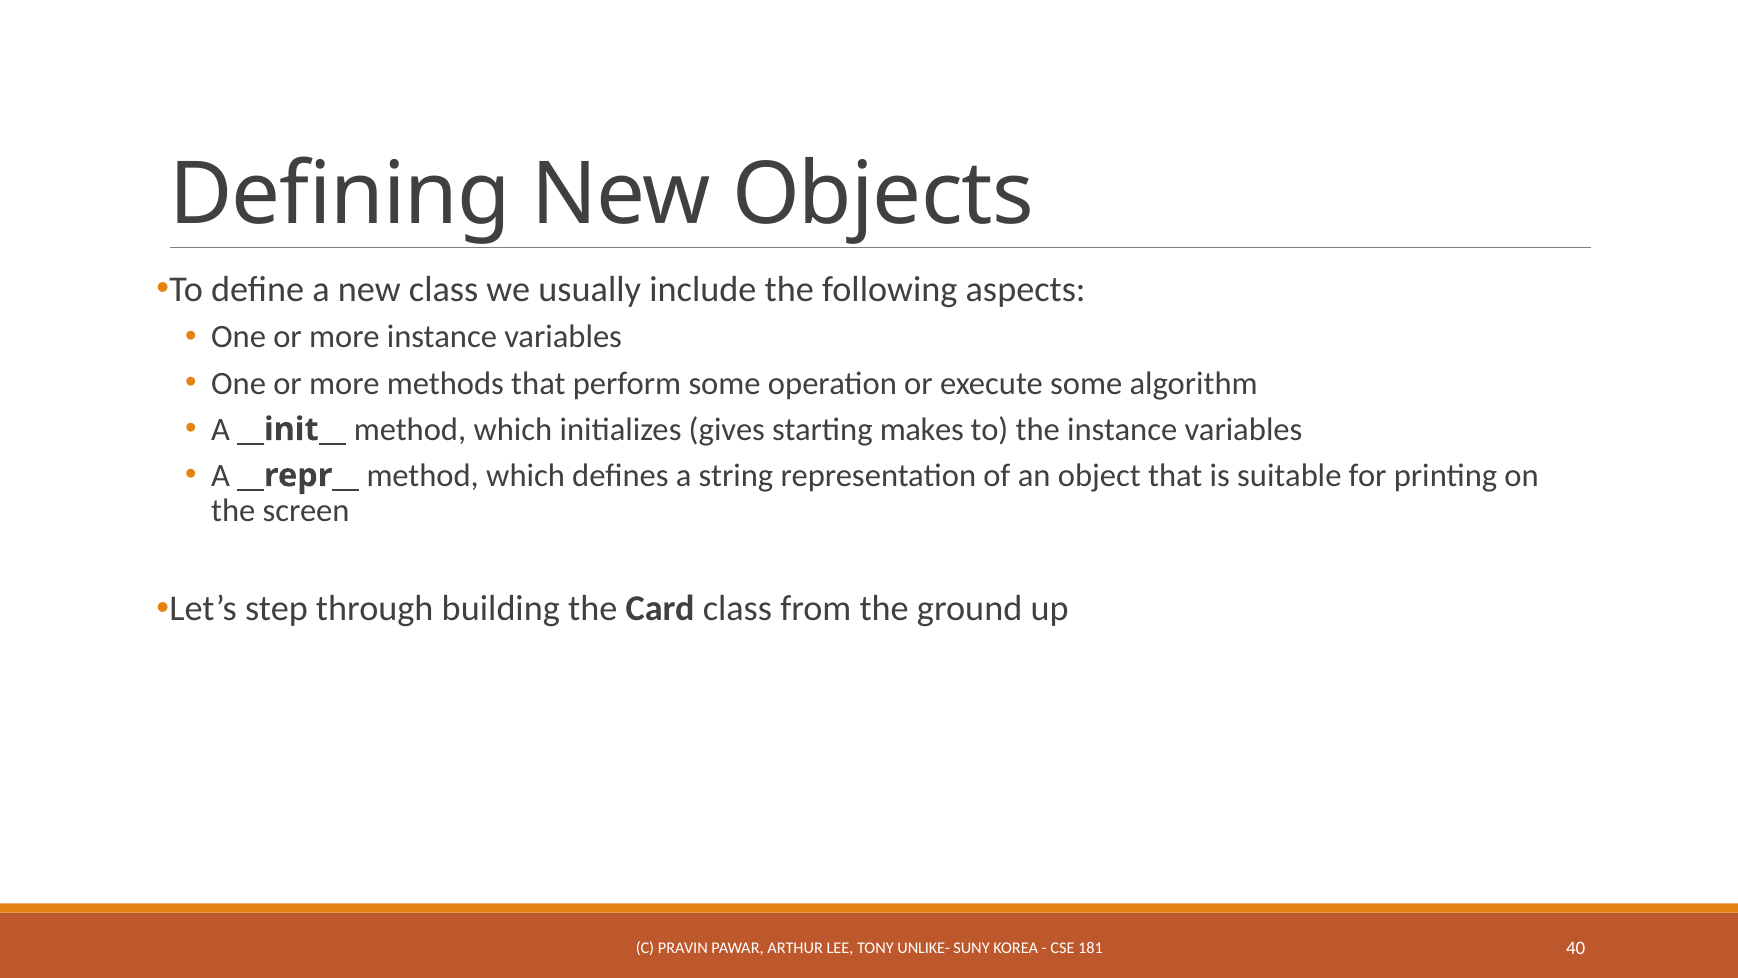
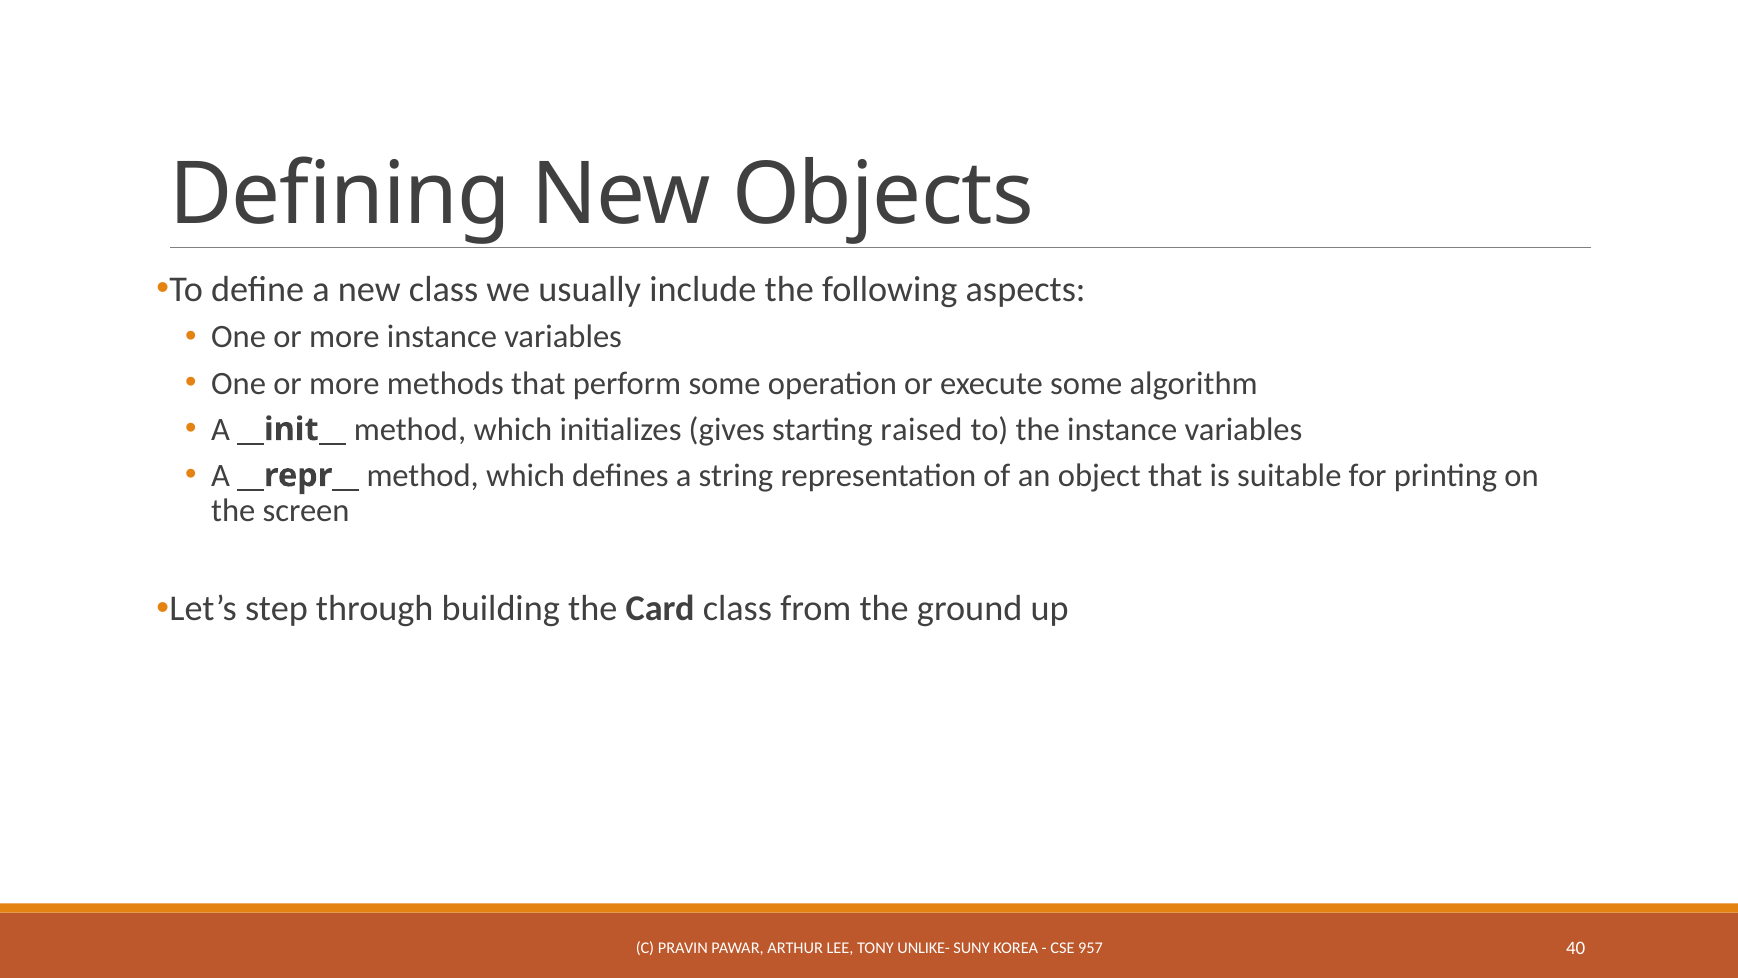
makes: makes -> raised
181: 181 -> 957
